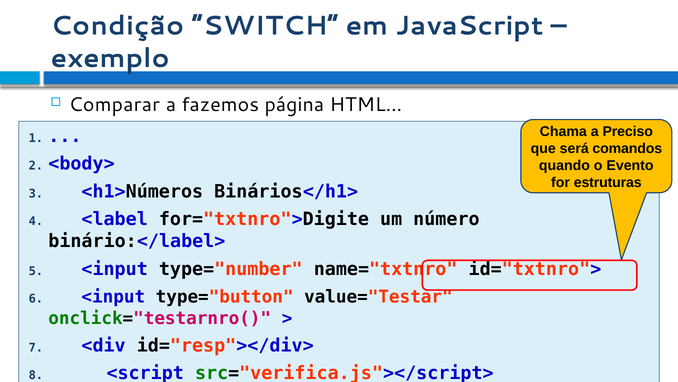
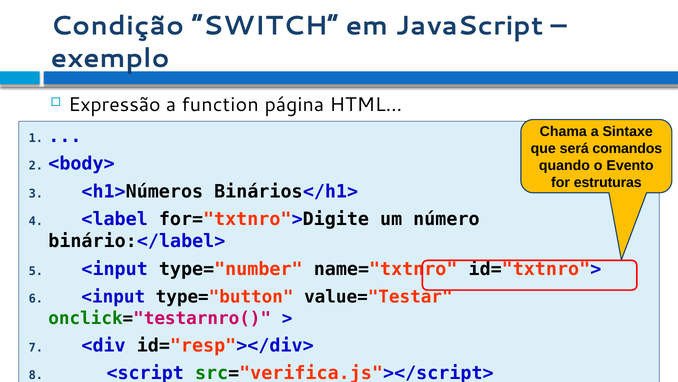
Comparar: Comparar -> Expressão
fazemos: fazemos -> function
Preciso: Preciso -> Sintaxe
